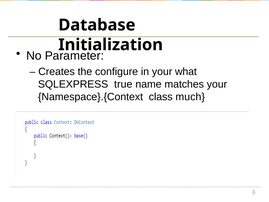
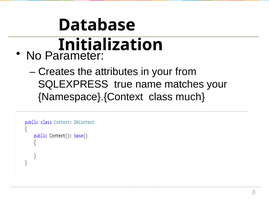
configure: configure -> attributes
what: what -> from
